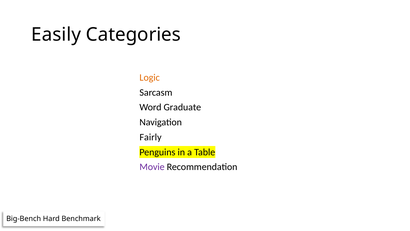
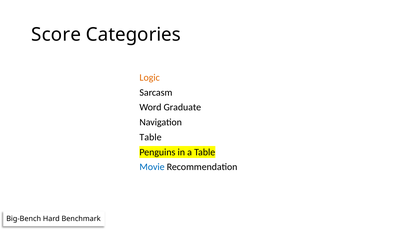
Easily: Easily -> Score
Fairly at (151, 137): Fairly -> Table
Movie colour: purple -> blue
